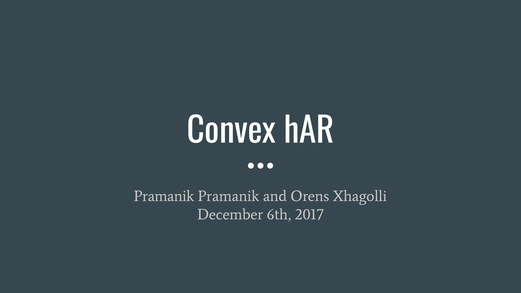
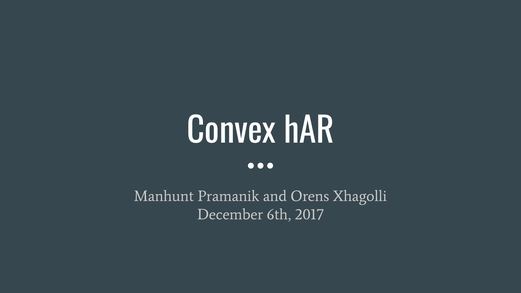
Pramanik at (164, 196): Pramanik -> Manhunt
